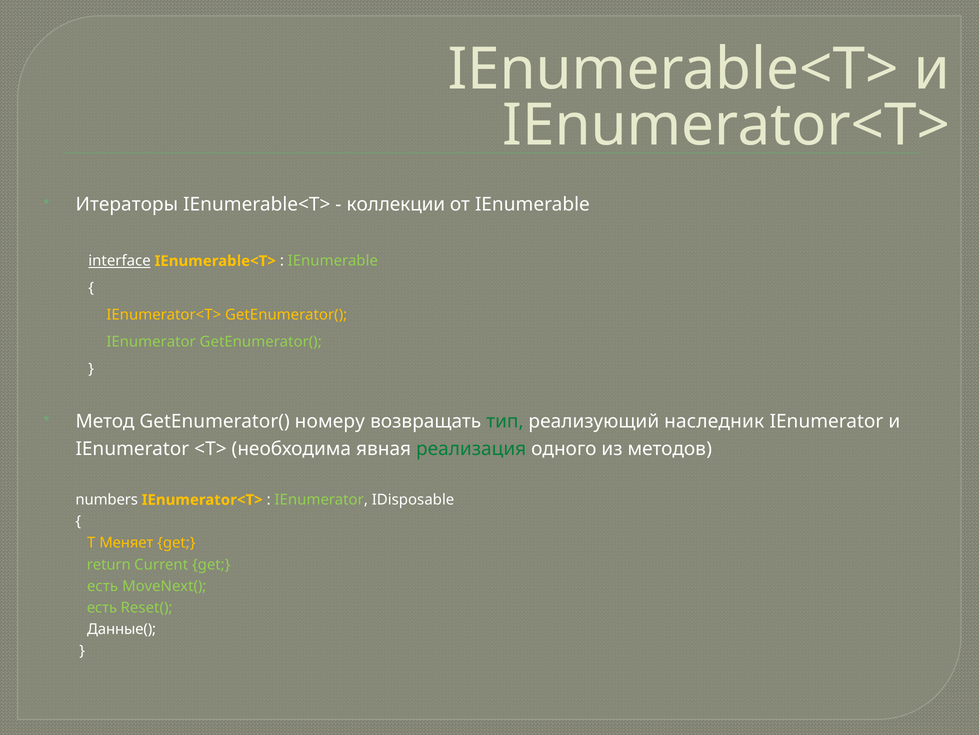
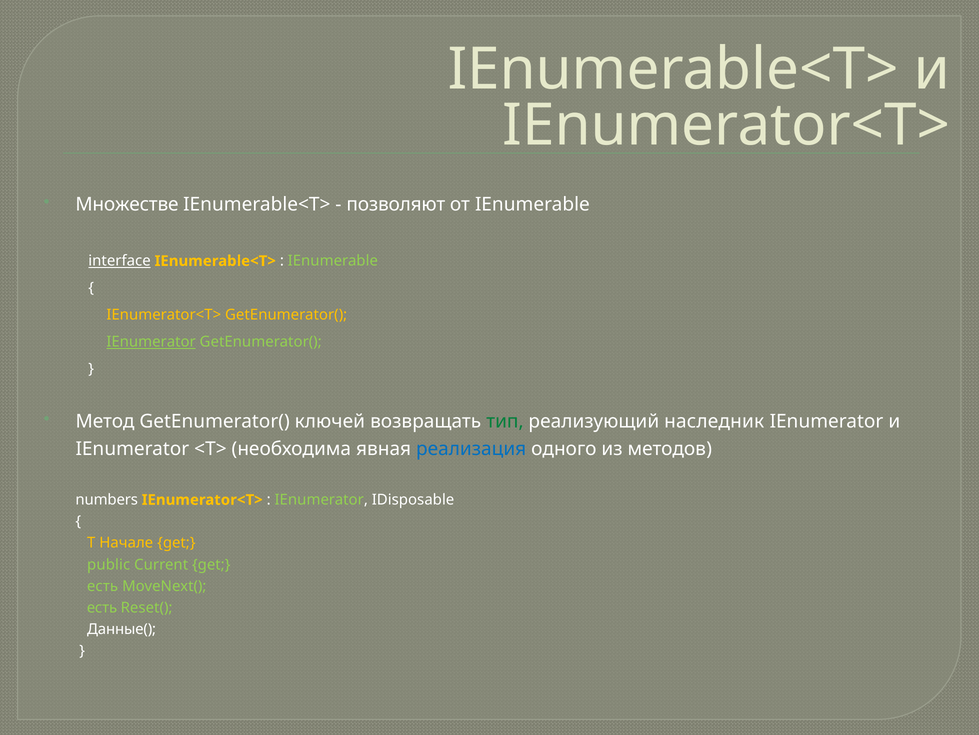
Итераторы: Итераторы -> Множестве
коллекции: коллекции -> позволяют
IEnumerator at (151, 342) underline: none -> present
номеру: номеру -> ключей
реализация colour: green -> blue
Меняет: Меняет -> Начале
return: return -> public
